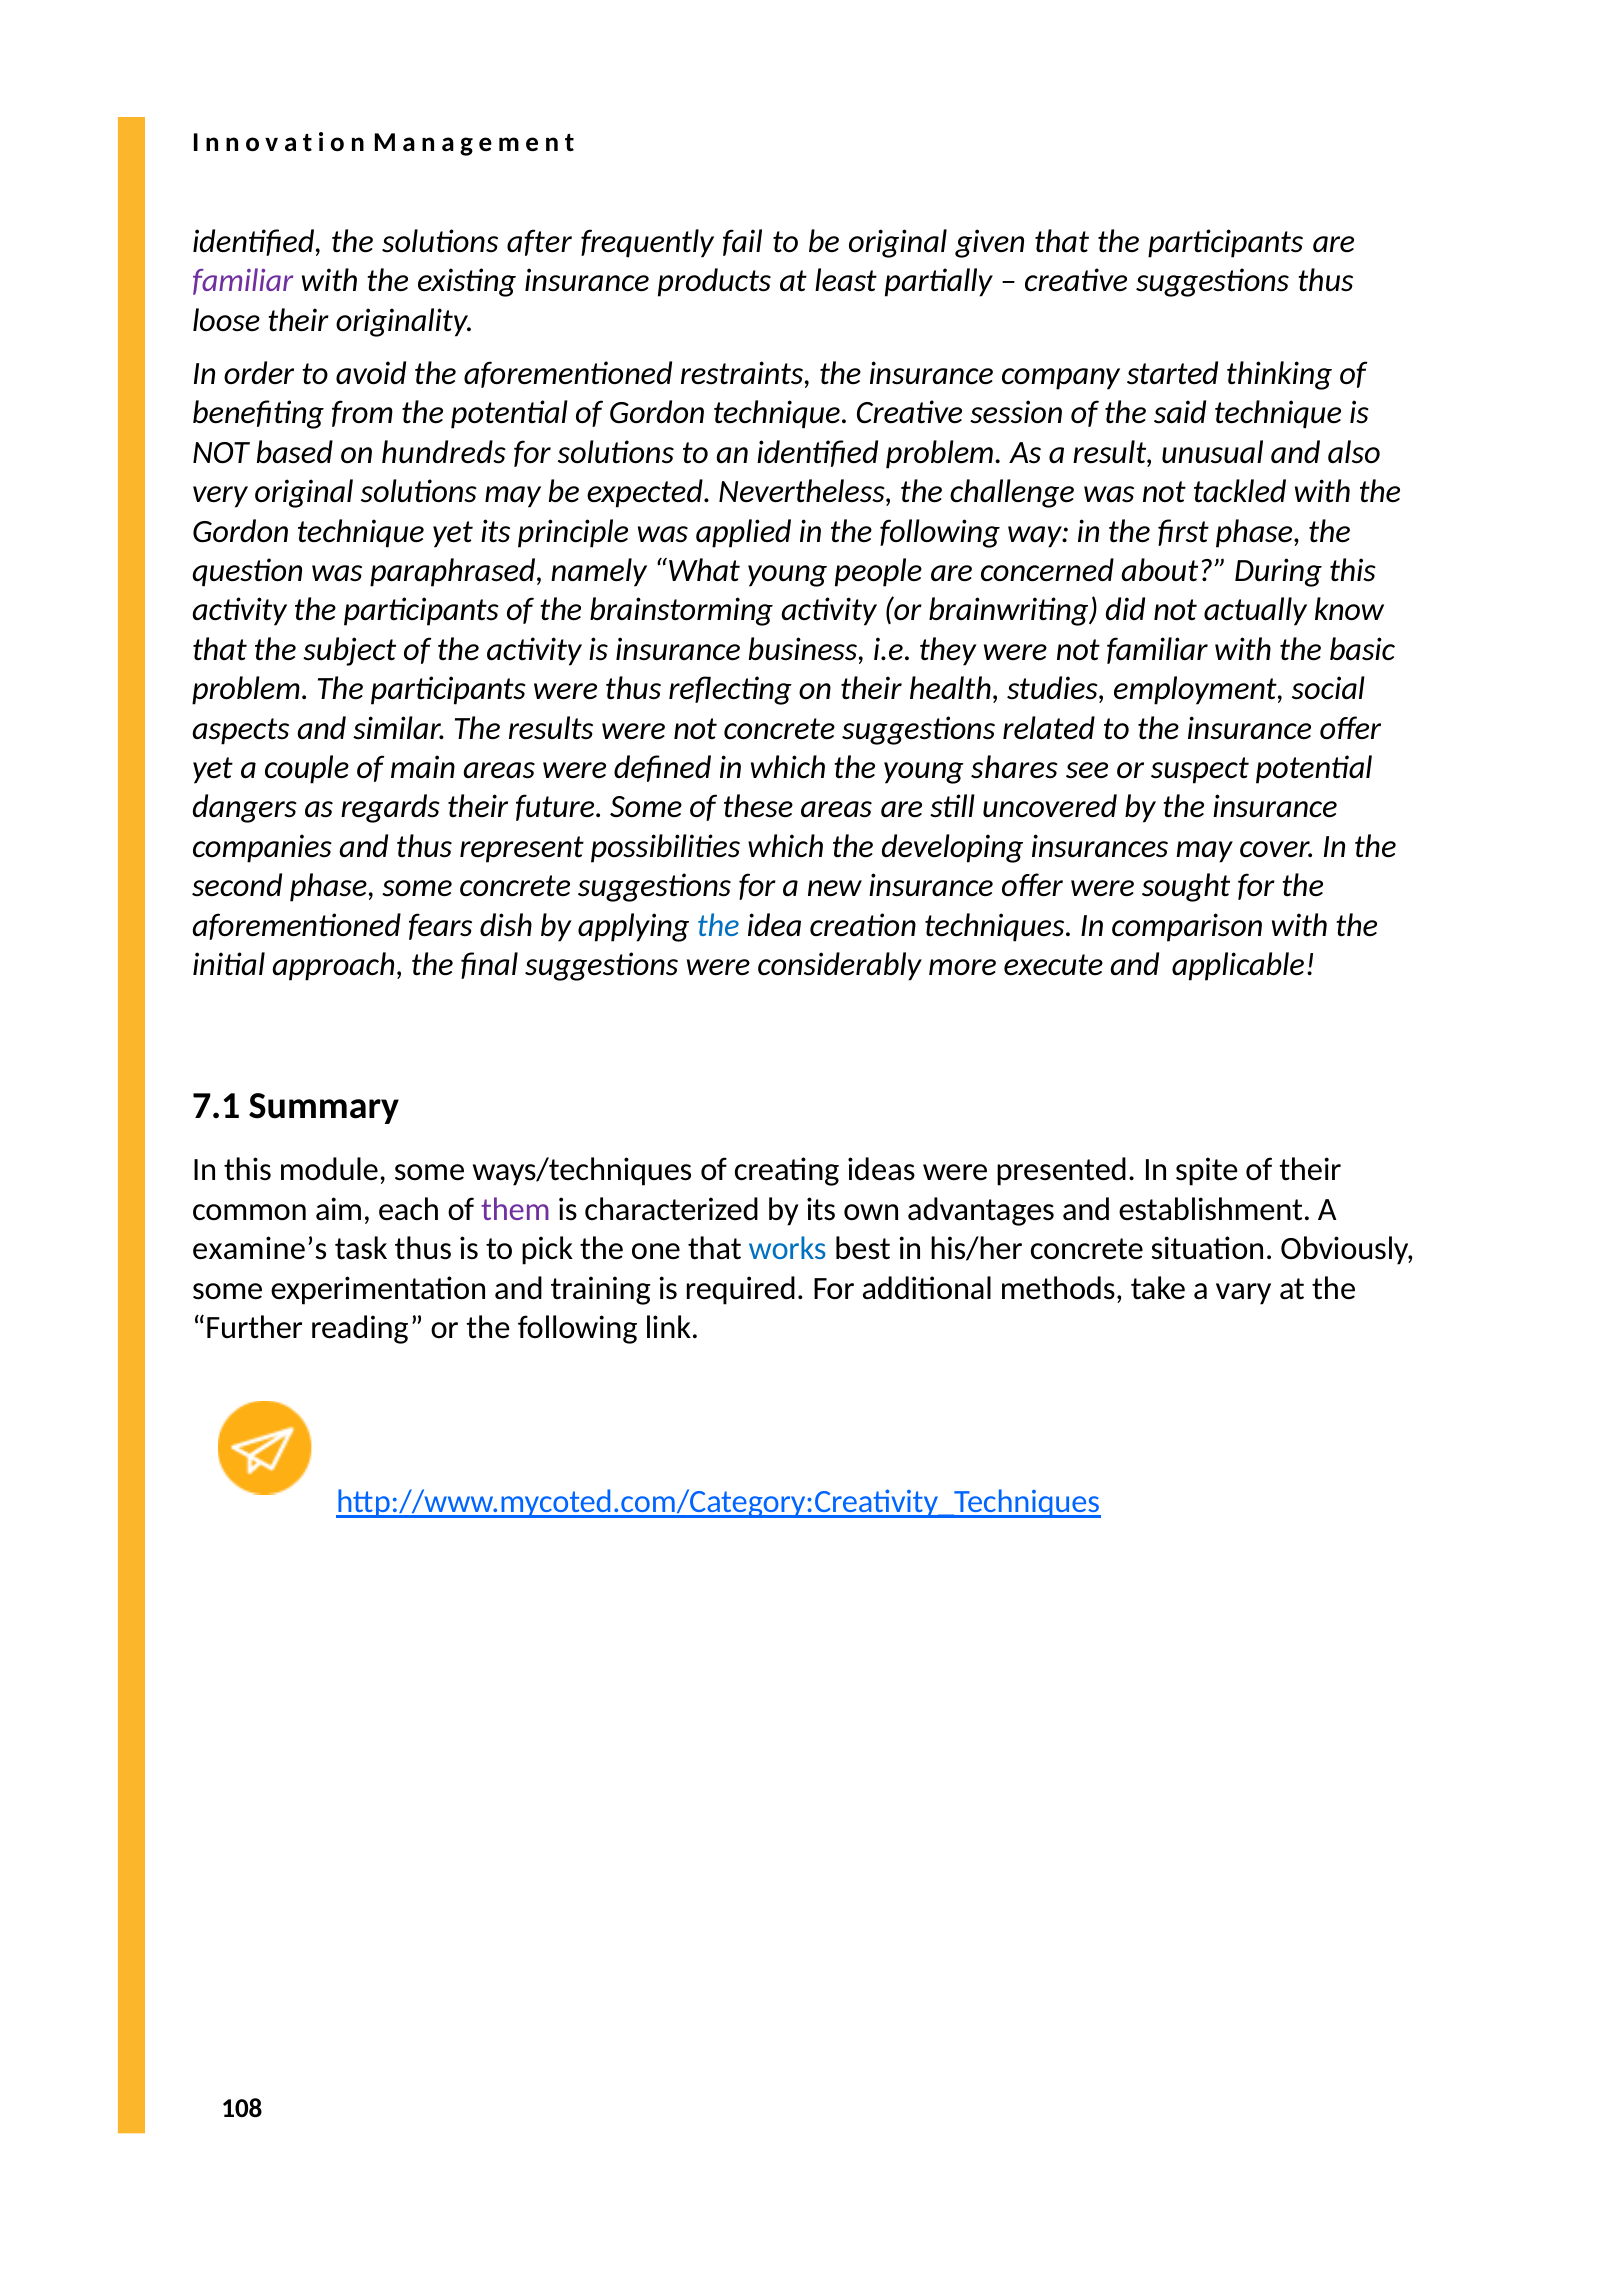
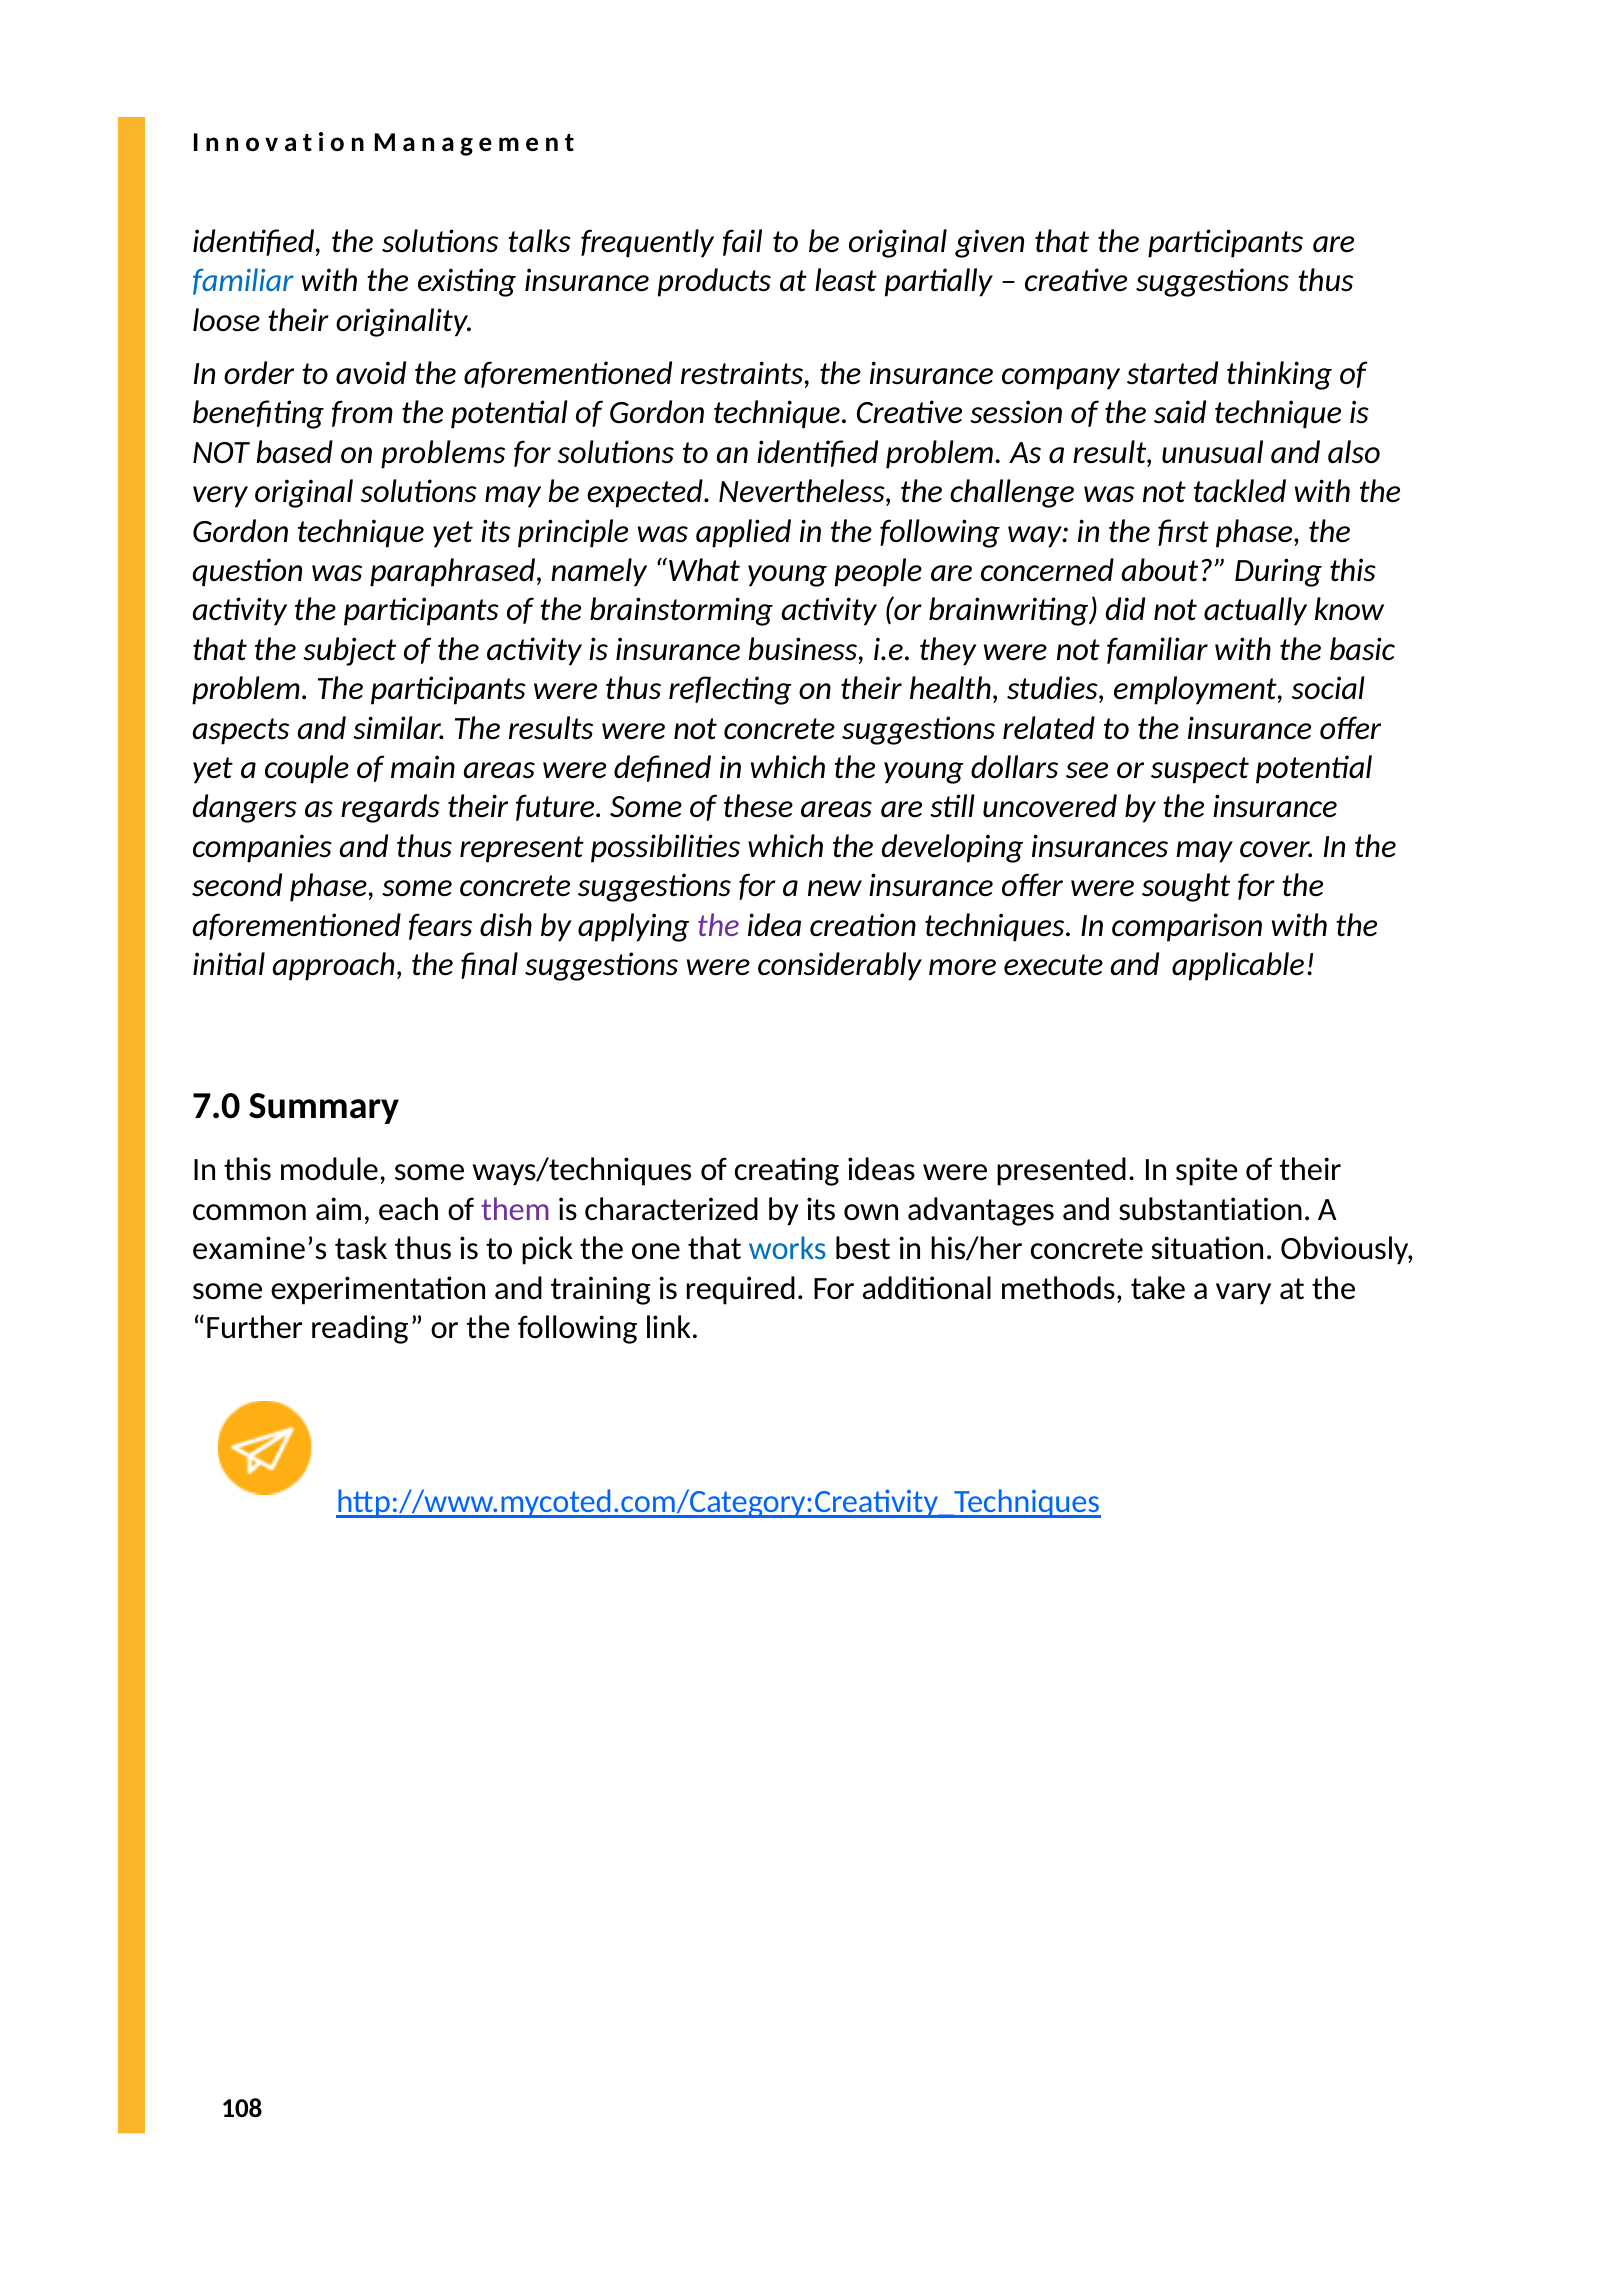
after: after -> talks
familiar at (243, 281) colour: purple -> blue
hundreds: hundreds -> problems
shares: shares -> dollars
the at (718, 925) colour: blue -> purple
7.1: 7.1 -> 7.0
establishment: establishment -> substantiation
